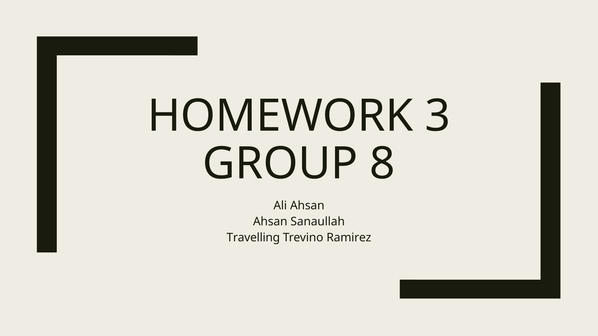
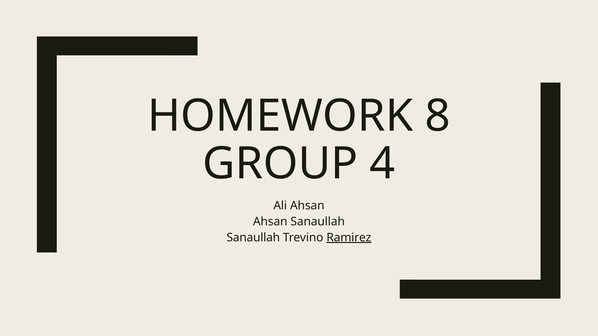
3: 3 -> 8
8: 8 -> 4
Travelling at (253, 238): Travelling -> Sanaullah
Ramirez underline: none -> present
